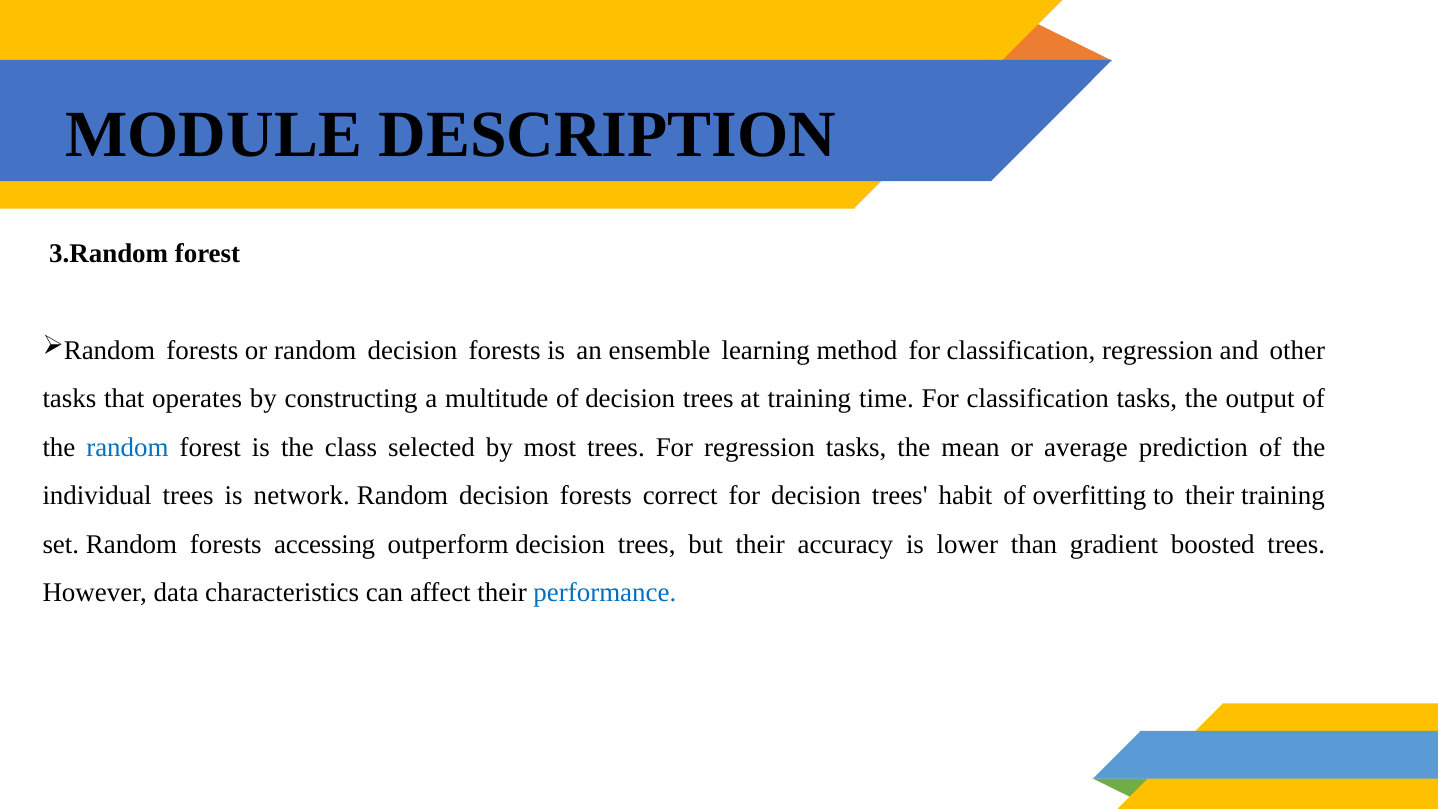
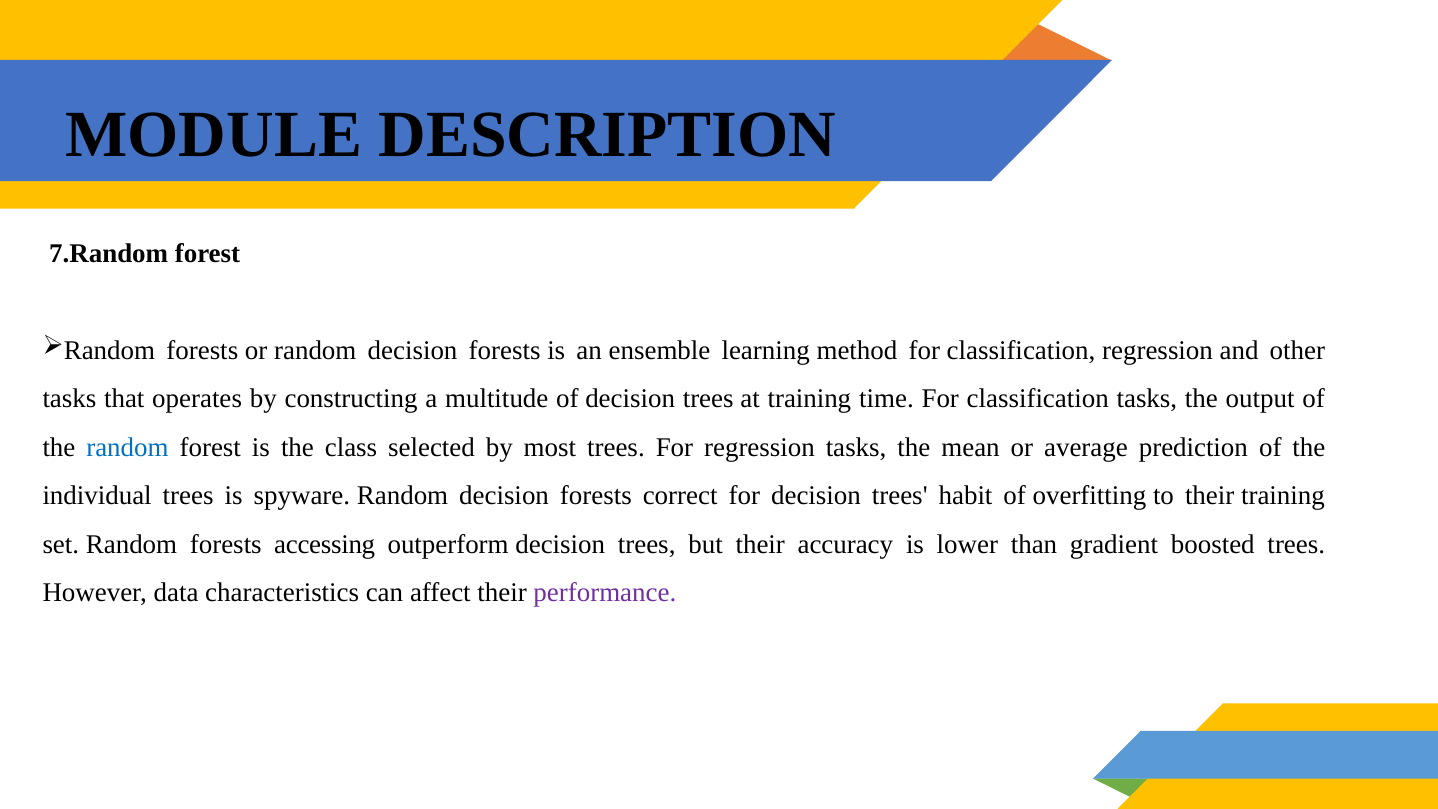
3.Random: 3.Random -> 7.Random
network: network -> spyware
performance colour: blue -> purple
